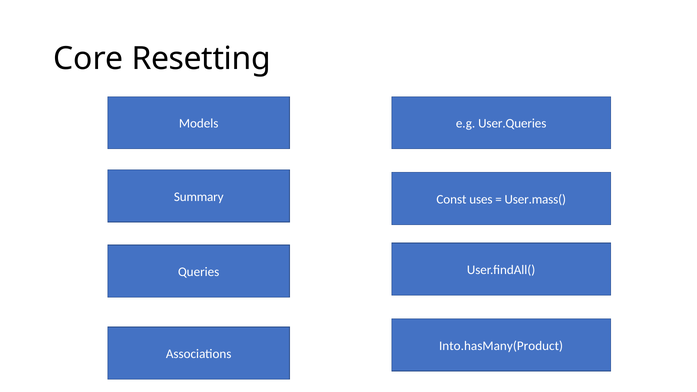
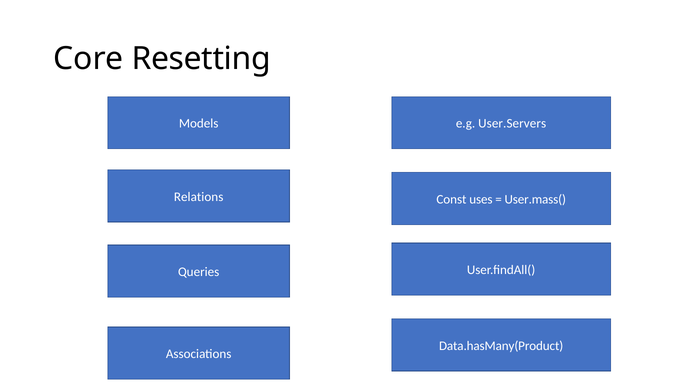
User.Queries: User.Queries -> User.Servers
Summary: Summary -> Relations
Into.hasMany(Product: Into.hasMany(Product -> Data.hasMany(Product
